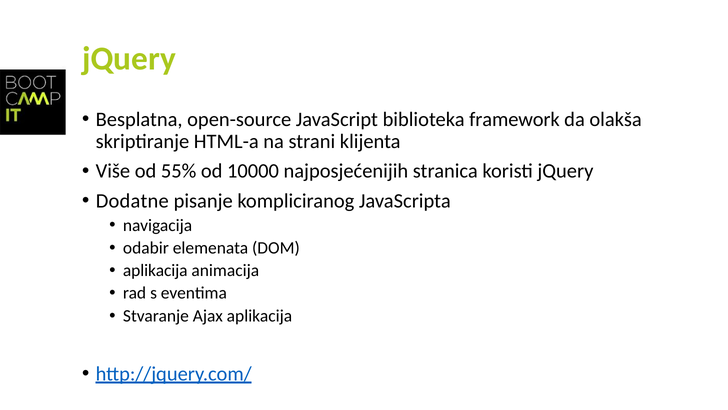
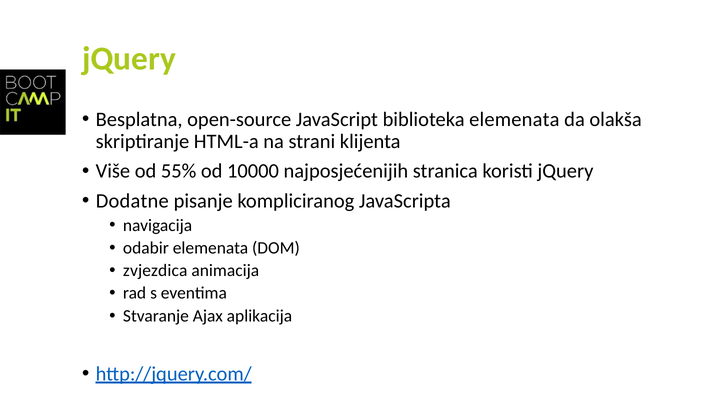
biblioteka framework: framework -> elemenata
aplikacija at (155, 270): aplikacija -> zvjezdica
